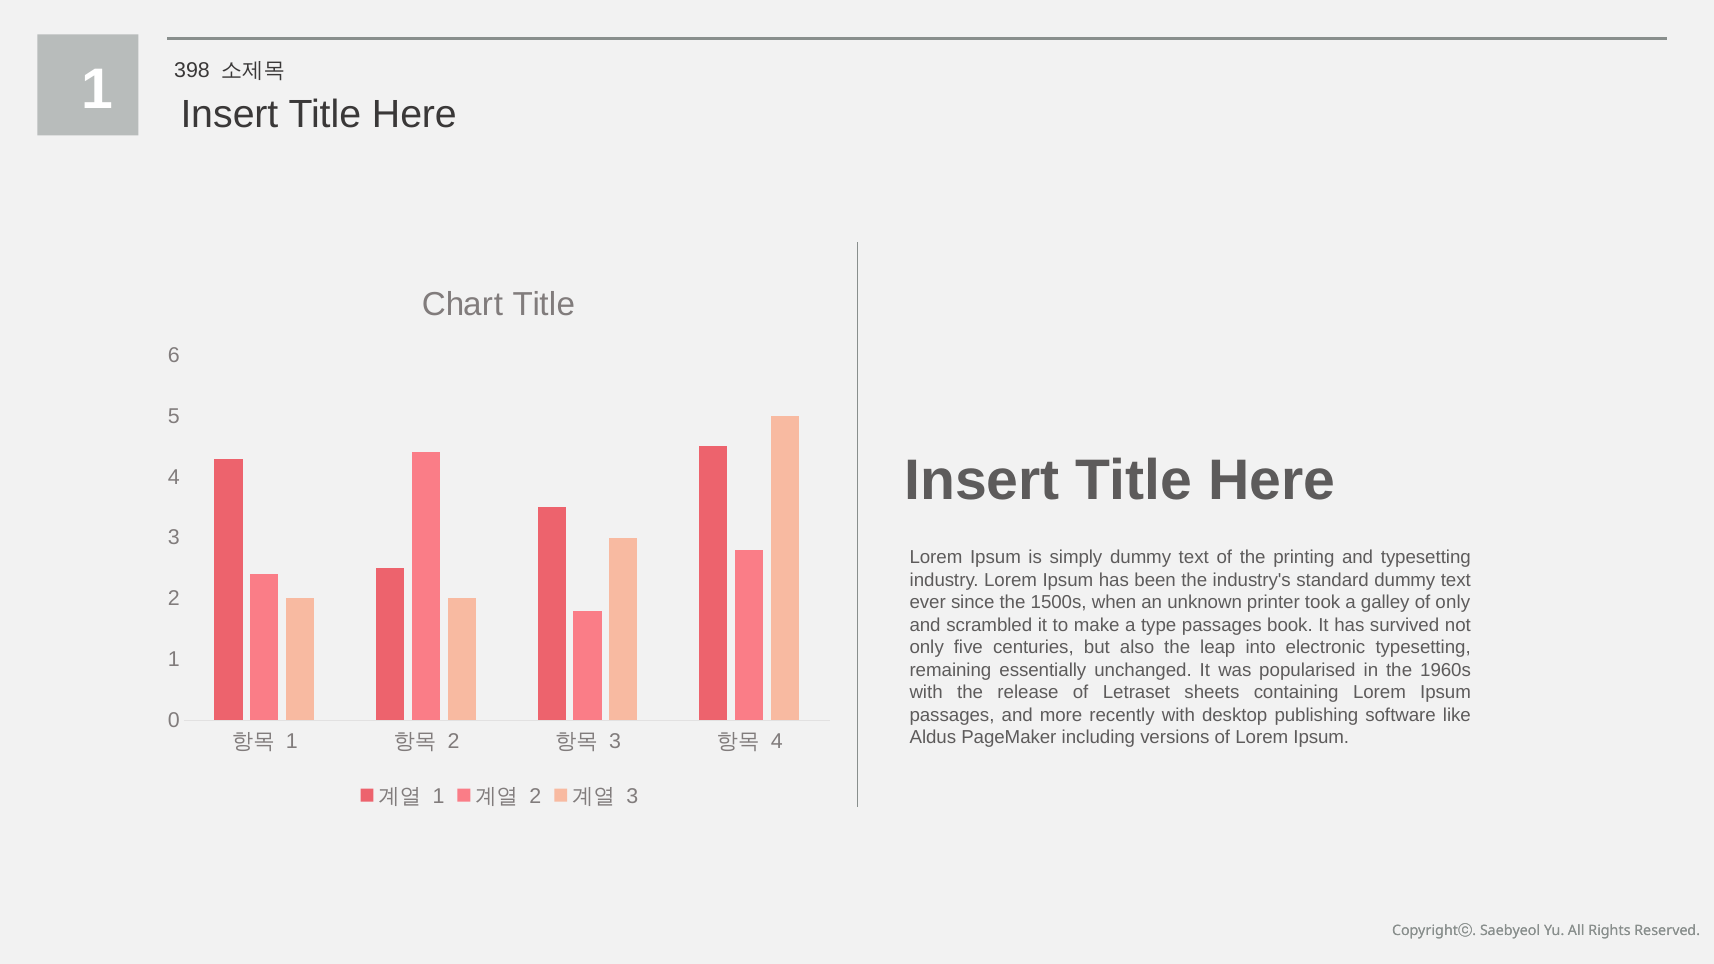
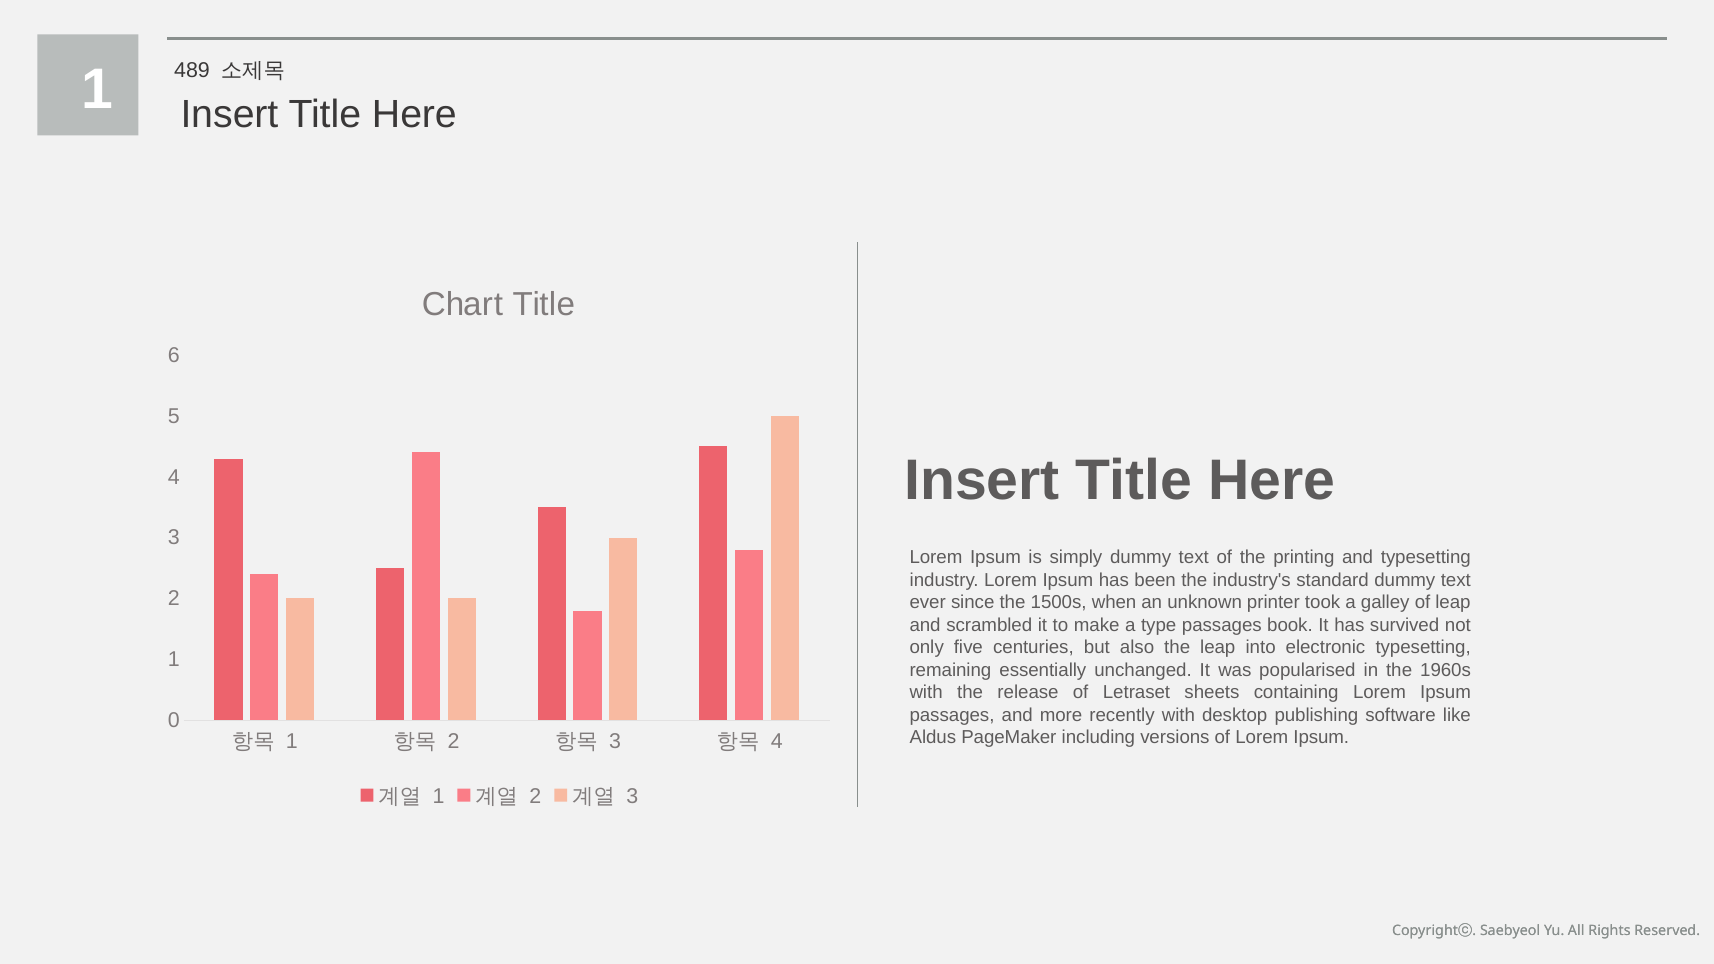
398: 398 -> 489
of only: only -> leap
